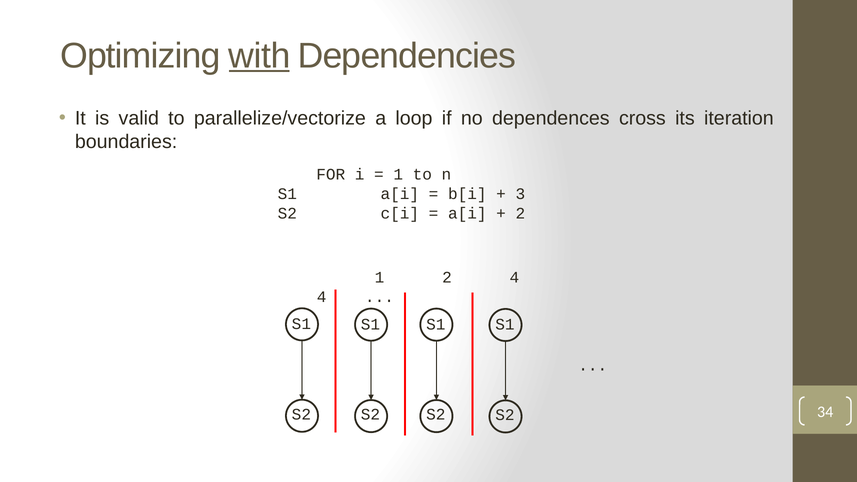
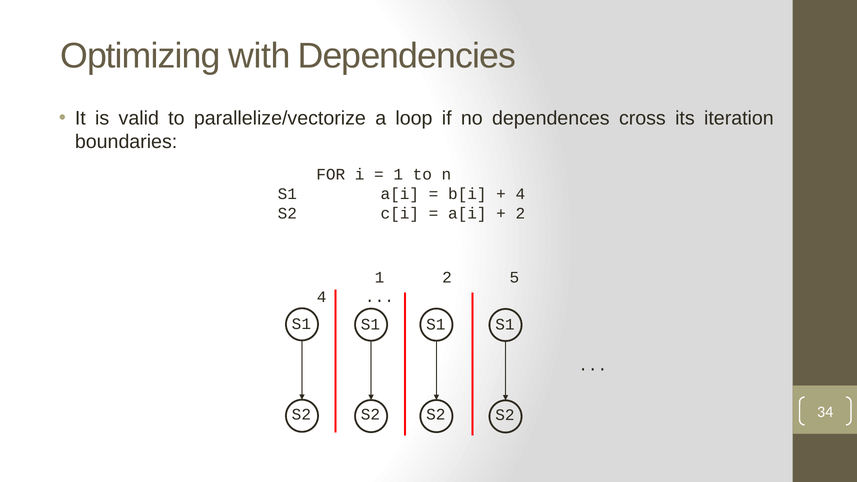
with underline: present -> none
3 at (520, 194): 3 -> 4
2 4: 4 -> 5
